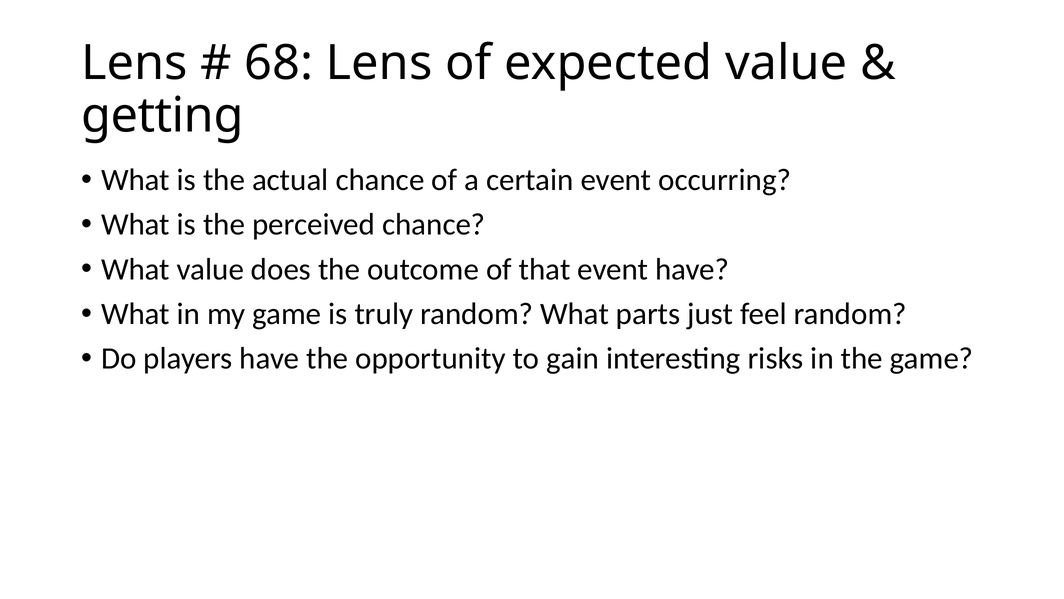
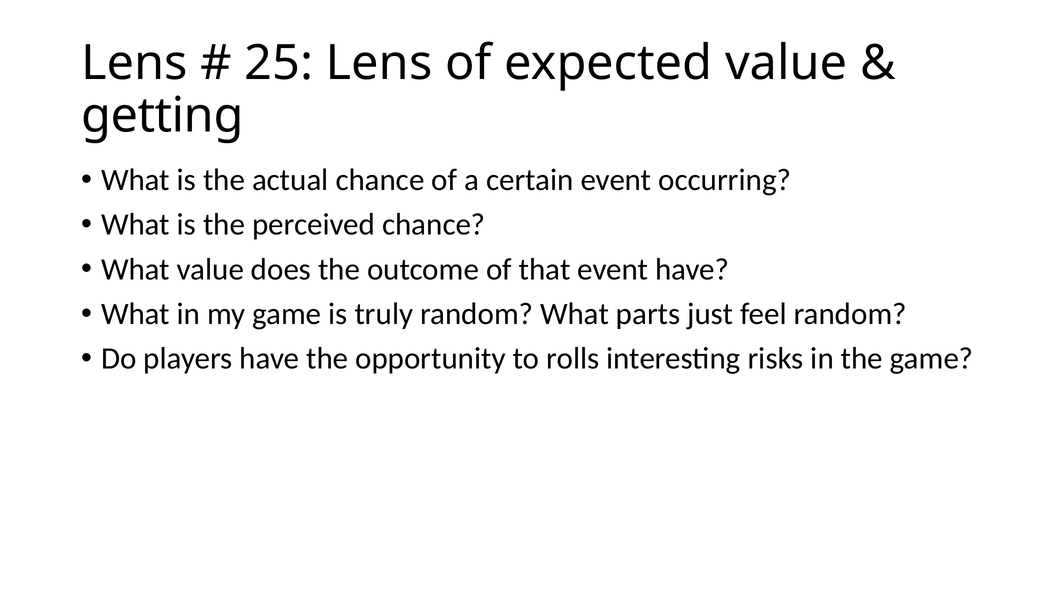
68: 68 -> 25
gain: gain -> rolls
